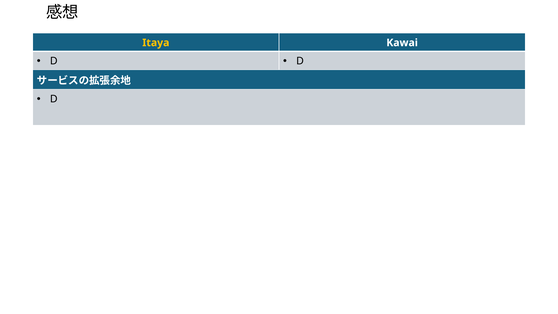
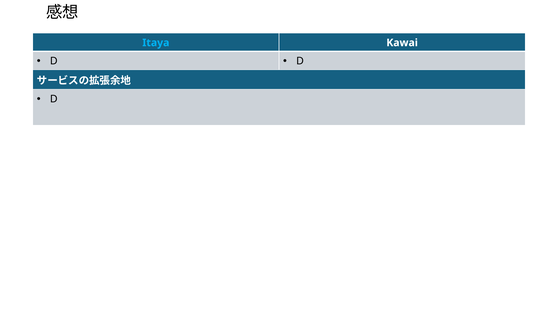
Itaya colour: yellow -> light blue
